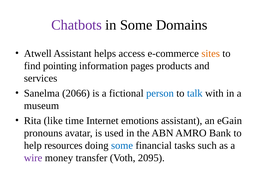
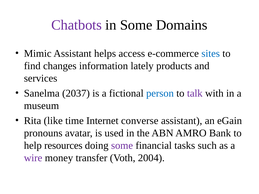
Atwell: Atwell -> Mimic
sites colour: orange -> blue
pointing: pointing -> changes
pages: pages -> lately
2066: 2066 -> 2037
talk colour: blue -> purple
emotions: emotions -> converse
some at (122, 146) colour: blue -> purple
2095: 2095 -> 2004
